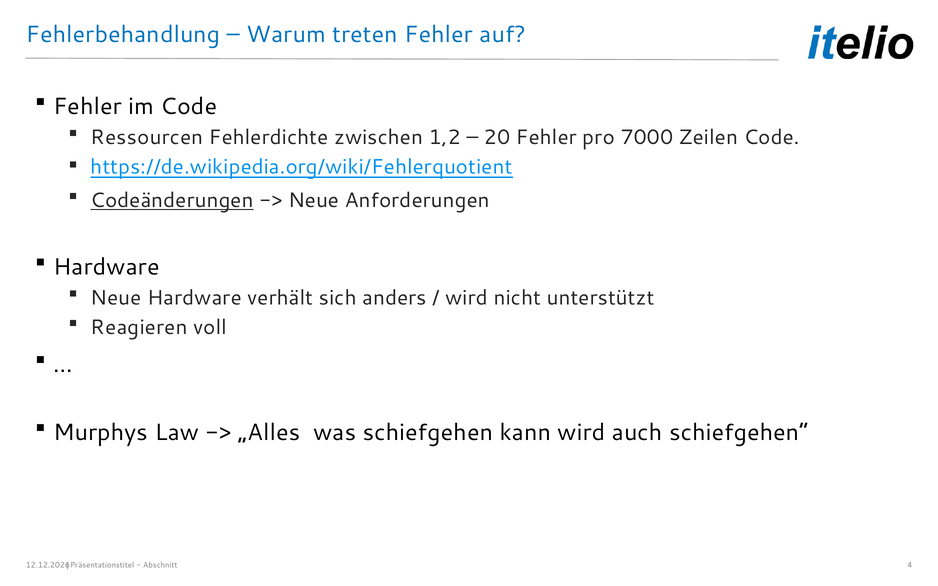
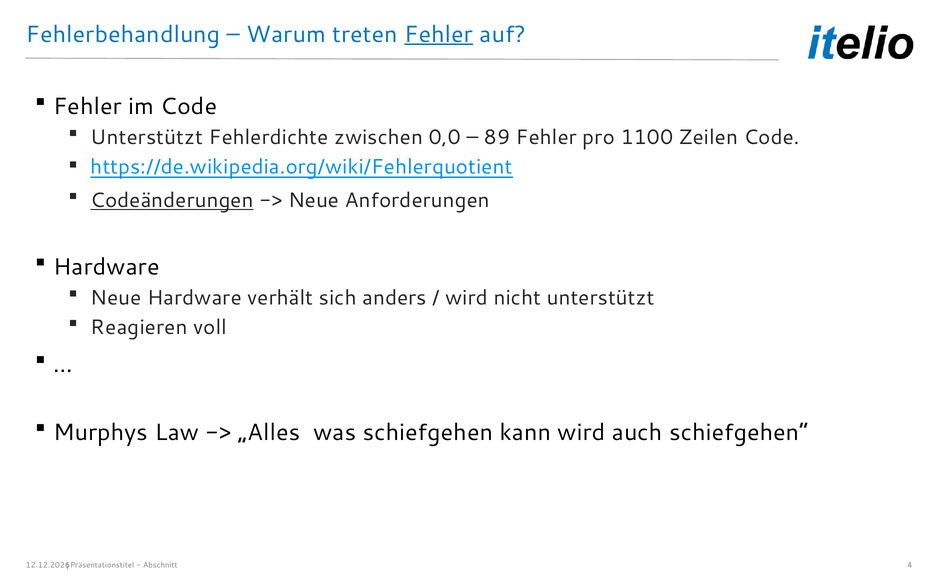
Fehler at (439, 34) underline: none -> present
Ressourcen at (147, 137): Ressourcen -> Unterstützt
1,2: 1,2 -> 0,0
20: 20 -> 89
7000: 7000 -> 1100
